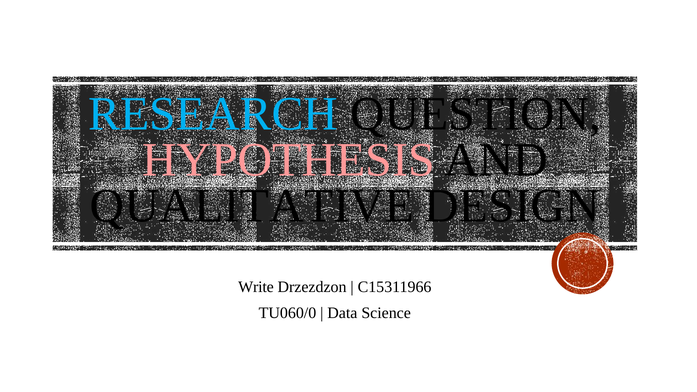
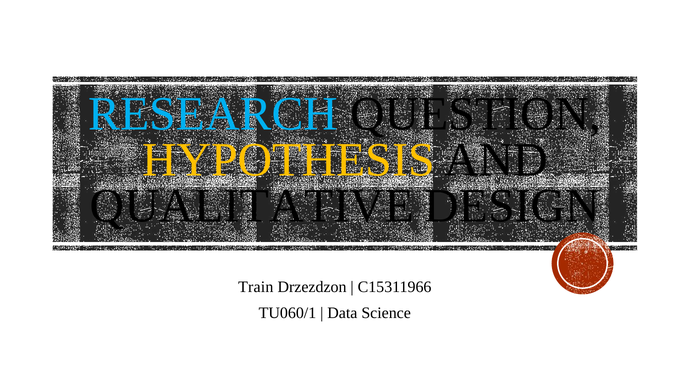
HYPOTHESIS colour: pink -> yellow
Write: Write -> Train
TU060/0: TU060/0 -> TU060/1
